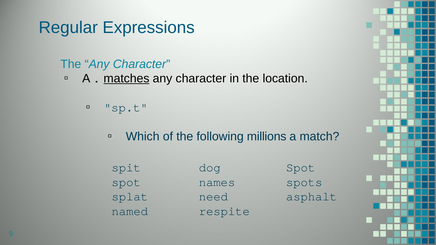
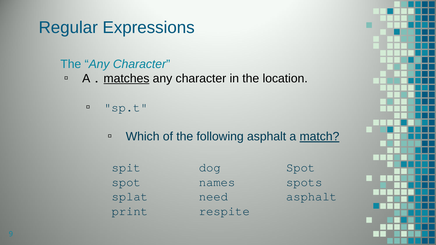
following millions: millions -> asphalt
match underline: none -> present
named: named -> print
